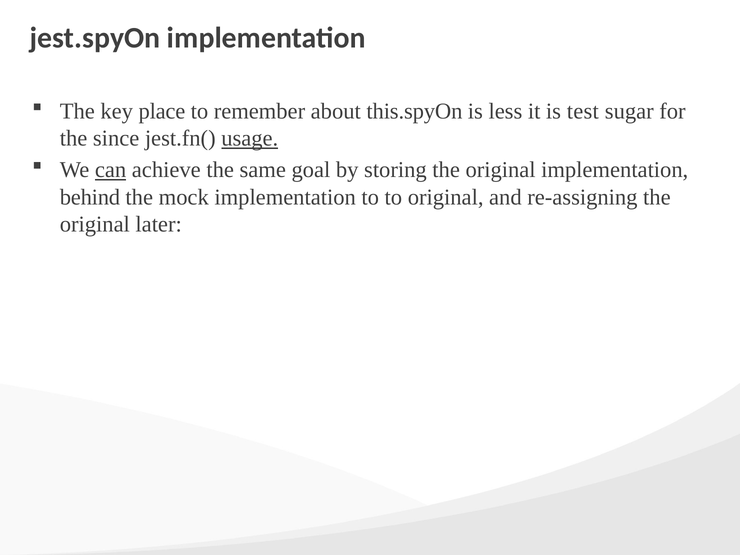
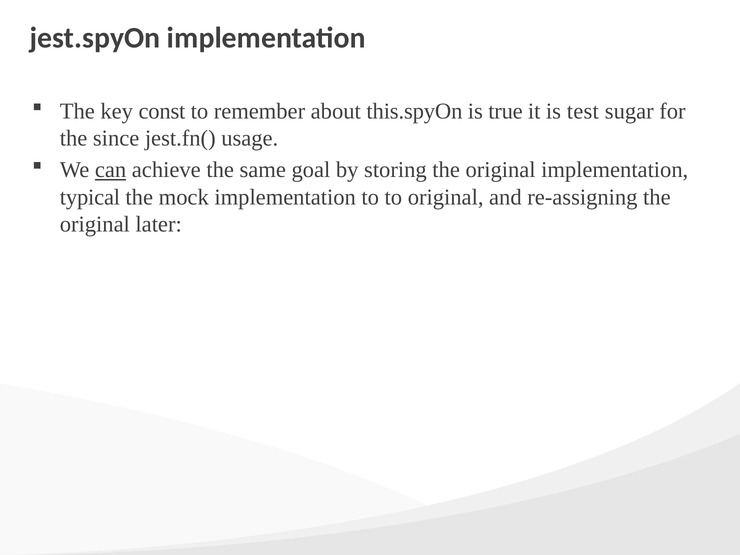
place: place -> const
less: less -> true
usage underline: present -> none
behind: behind -> typical
